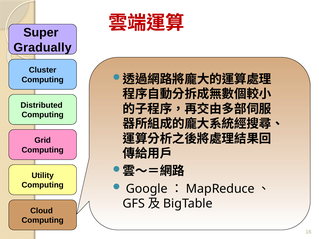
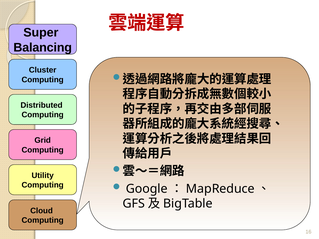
Gradually: Gradually -> Balancing
